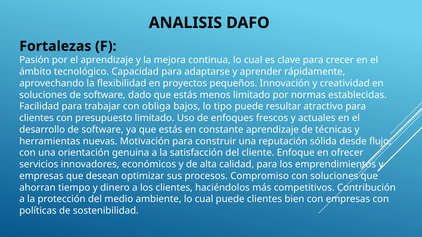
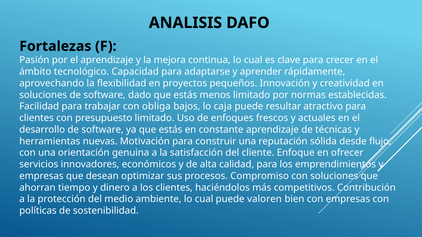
tipo: tipo -> caja
puede clientes: clientes -> valoren
